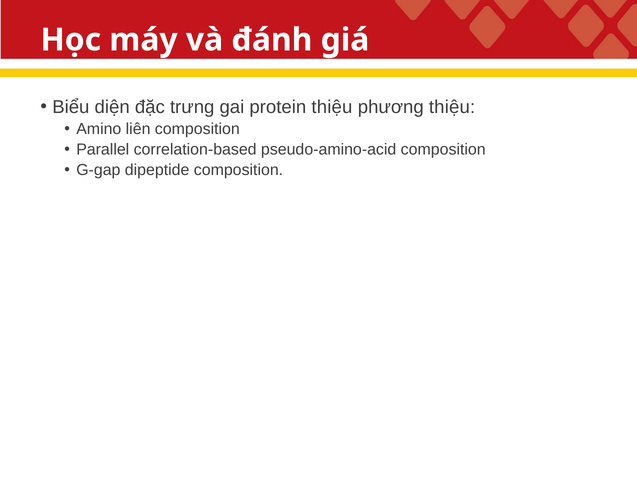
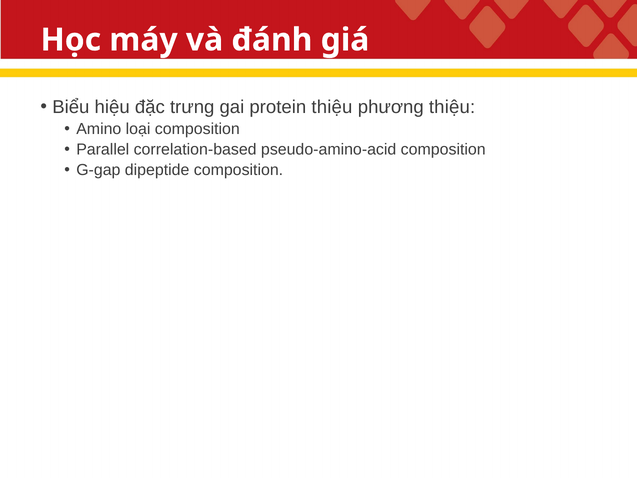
diện: diện -> hiệu
liên: liên -> loại
